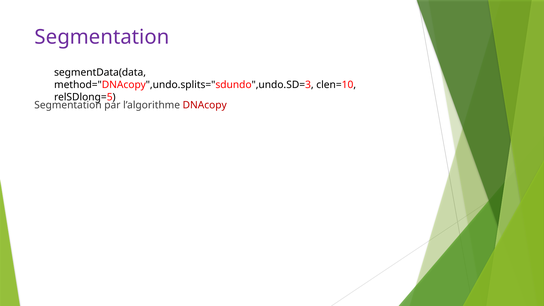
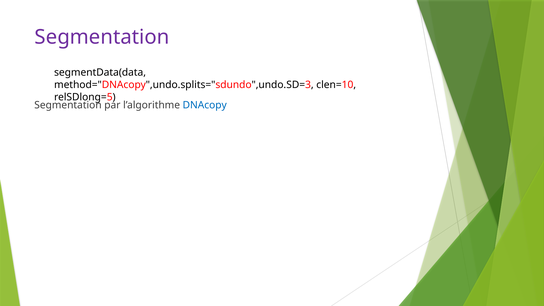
DNAcopy colour: red -> blue
